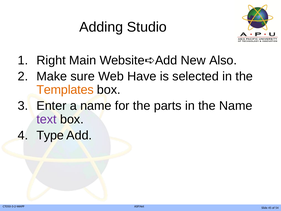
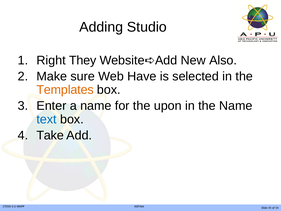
Main: Main -> They
parts: parts -> upon
text colour: purple -> blue
Type: Type -> Take
